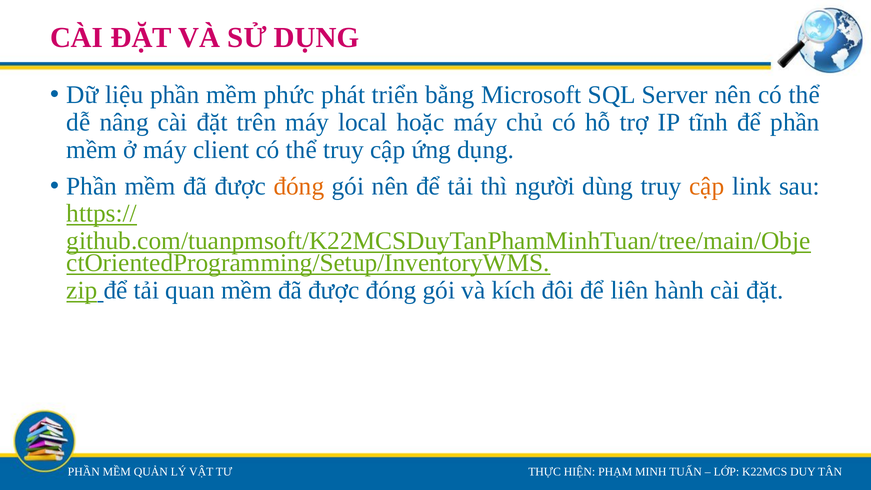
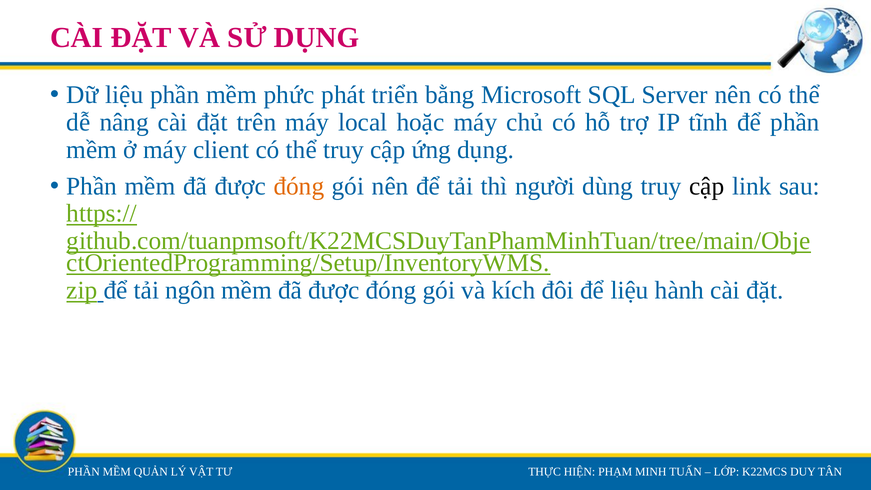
cập at (707, 186) colour: orange -> black
quan: quan -> ngôn
để liên: liên -> liệu
